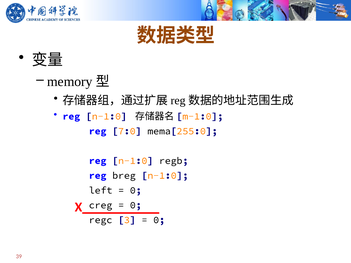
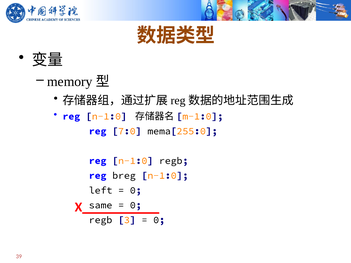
creg: creg -> same
regc at (101, 220): regc -> regb
